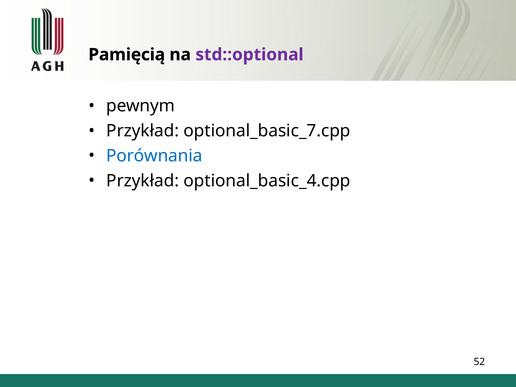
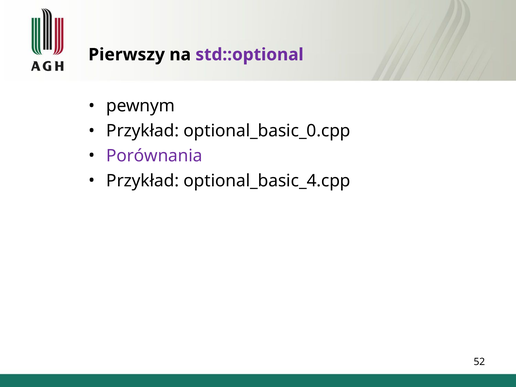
Pamięcią: Pamięcią -> Pierwszy
optional_basic_7.cpp: optional_basic_7.cpp -> optional_basic_0.cpp
Porównania colour: blue -> purple
